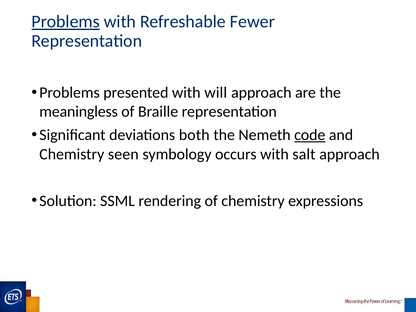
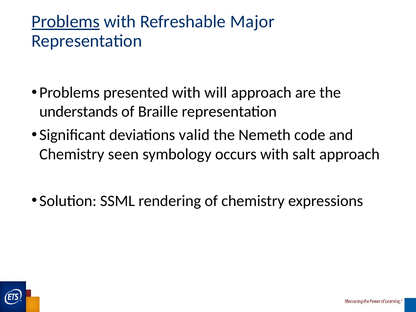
Fewer: Fewer -> Major
meaningless: meaningless -> understands
both: both -> valid
code underline: present -> none
